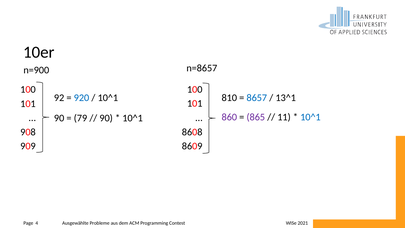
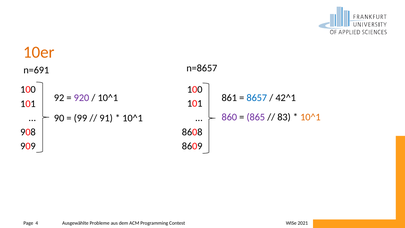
10er colour: black -> orange
n=900: n=900 -> n=691
920 colour: blue -> purple
810: 810 -> 861
13^1: 13^1 -> 42^1
79: 79 -> 99
90 at (106, 118): 90 -> 91
11: 11 -> 83
10^1 at (310, 117) colour: blue -> orange
